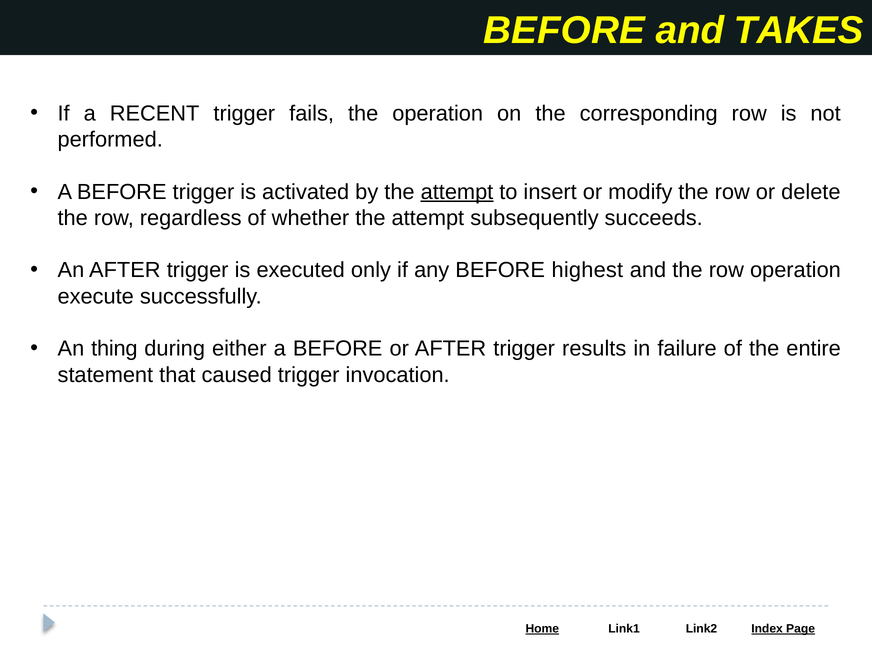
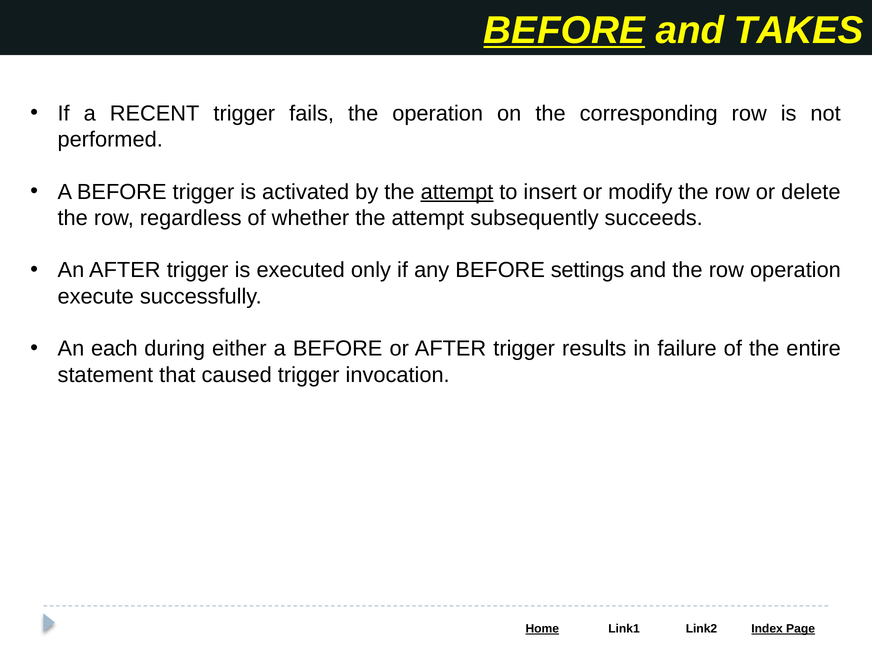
BEFORE at (564, 30) underline: none -> present
highest: highest -> settings
thing: thing -> each
